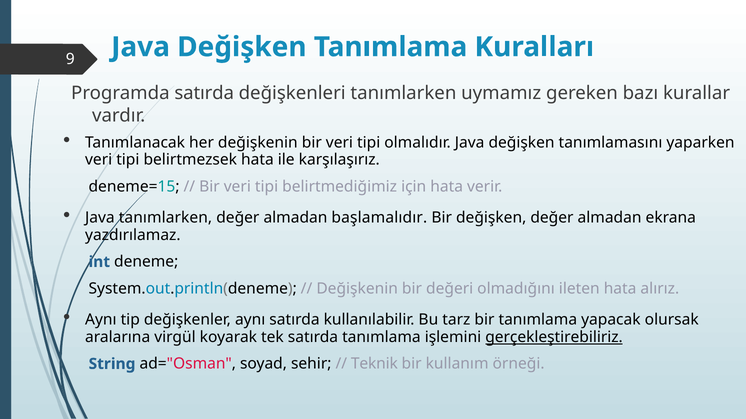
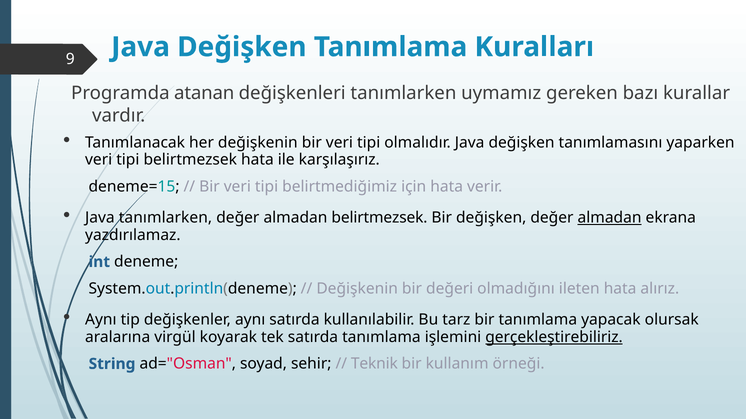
Programda satırda: satırda -> atanan
almadan başlamalıdır: başlamalıdır -> belirtmezsek
almadan at (610, 218) underline: none -> present
